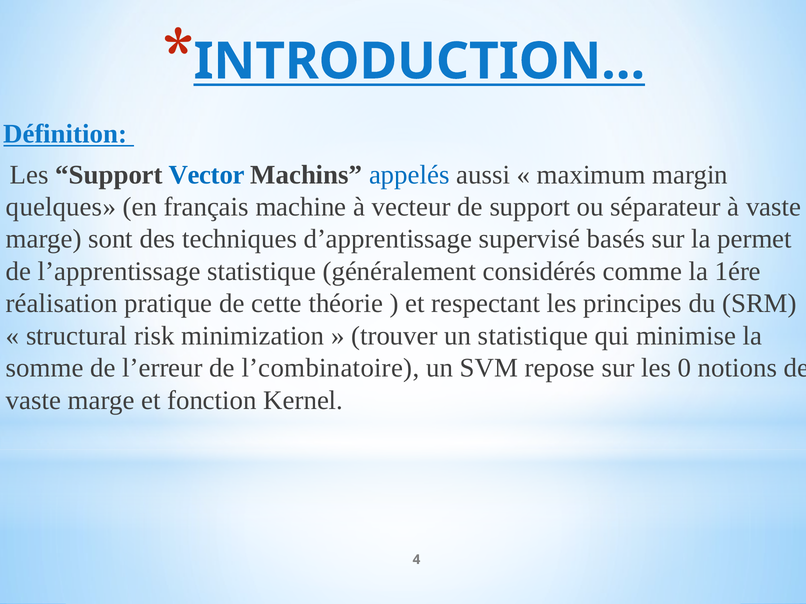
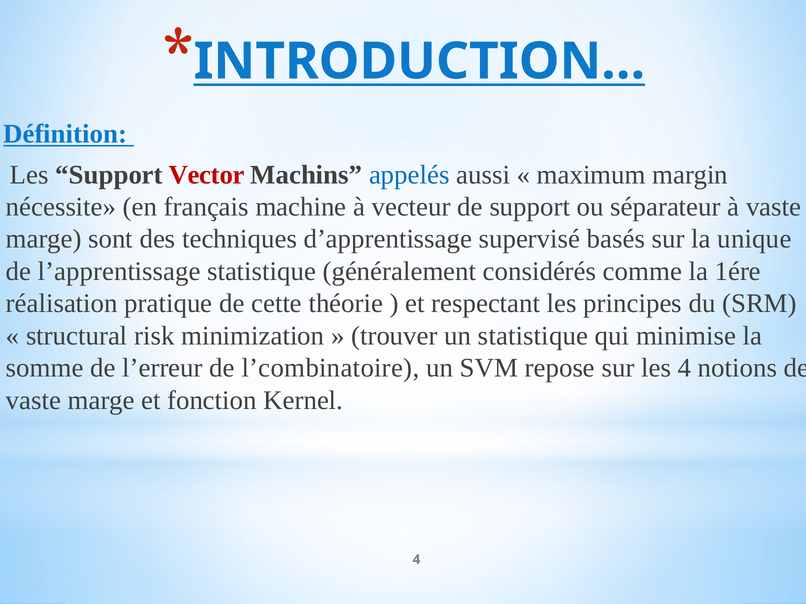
Vector colour: blue -> red
quelques: quelques -> nécessite
permet: permet -> unique
les 0: 0 -> 4
